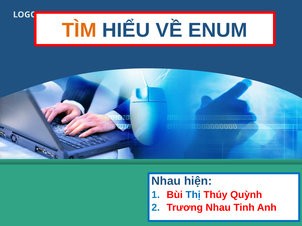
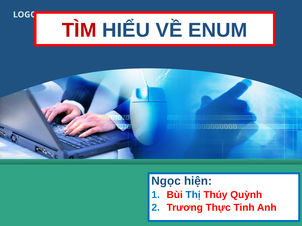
TÌM colour: orange -> red
Nhau at (166, 181): Nhau -> Ngọc
Trương Nhau: Nhau -> Thực
